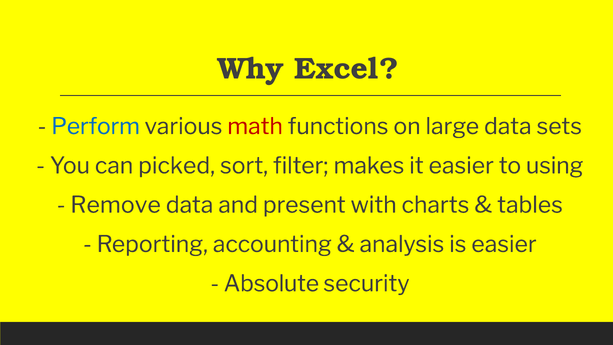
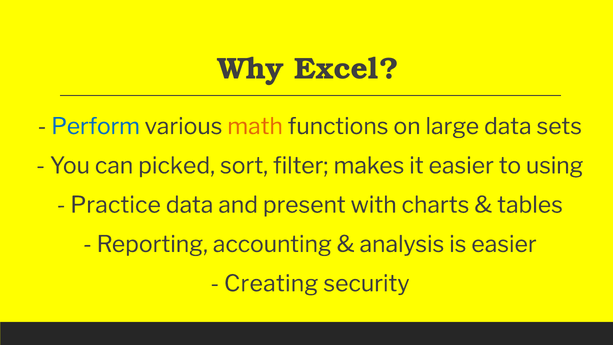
math colour: red -> orange
Remove: Remove -> Practice
Absolute: Absolute -> Creating
